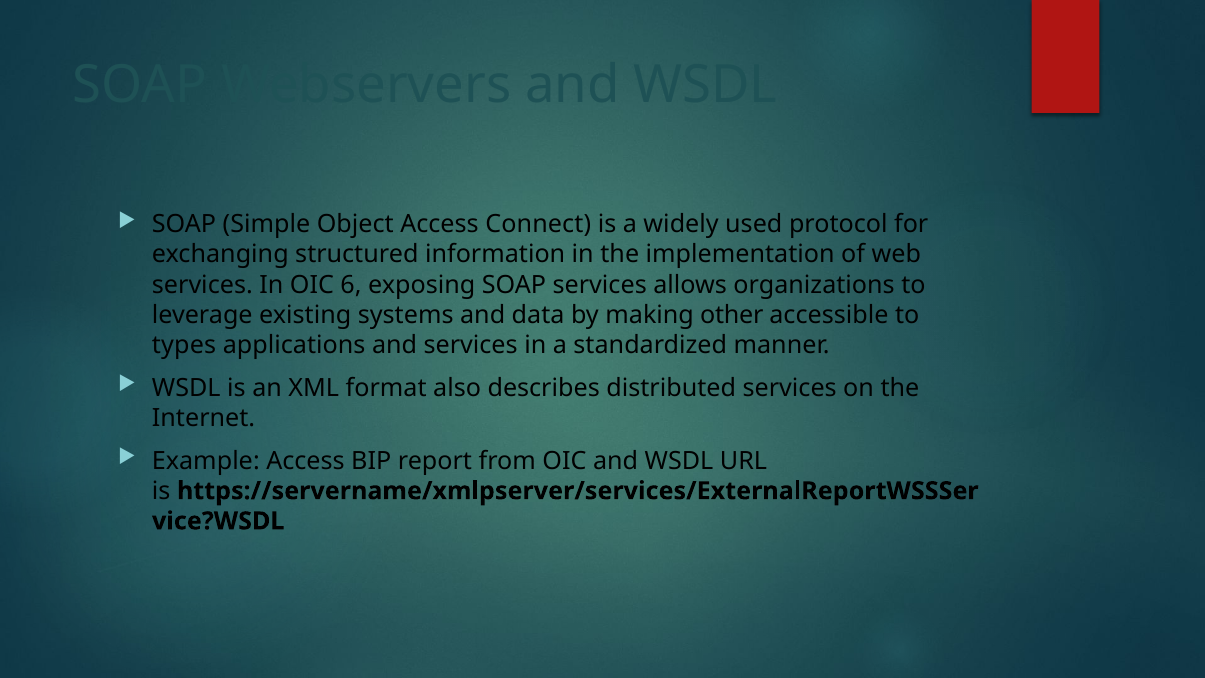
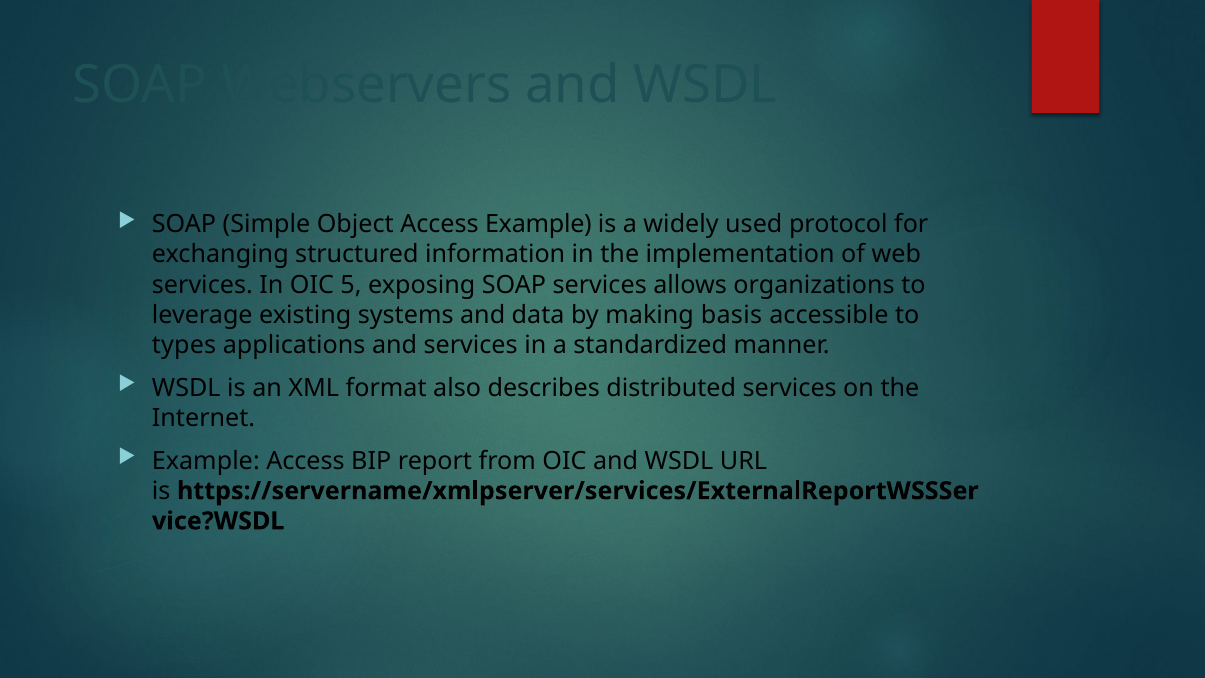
Access Connect: Connect -> Example
6: 6 -> 5
other: other -> basis
